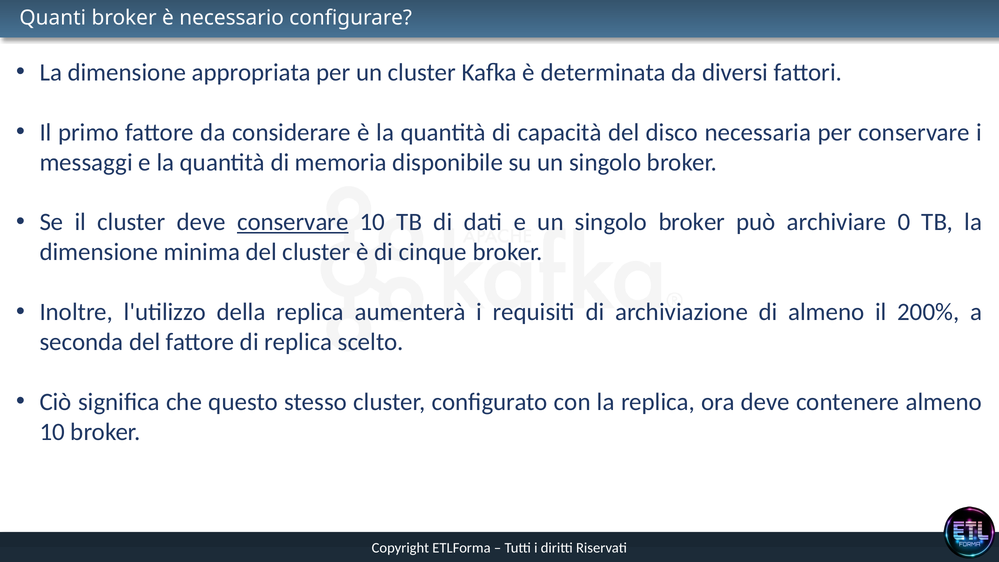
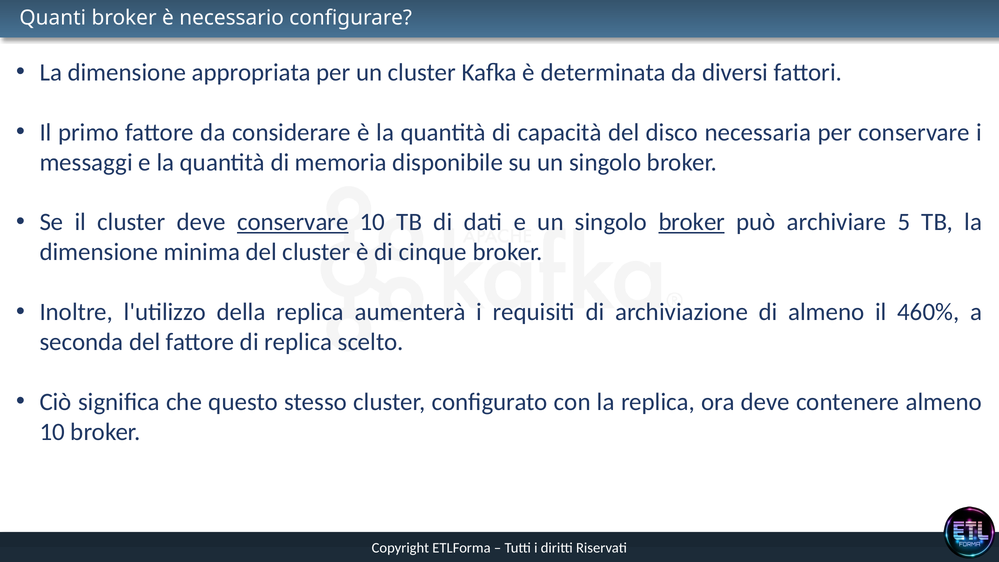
broker at (692, 222) underline: none -> present
0: 0 -> 5
200%: 200% -> 460%
